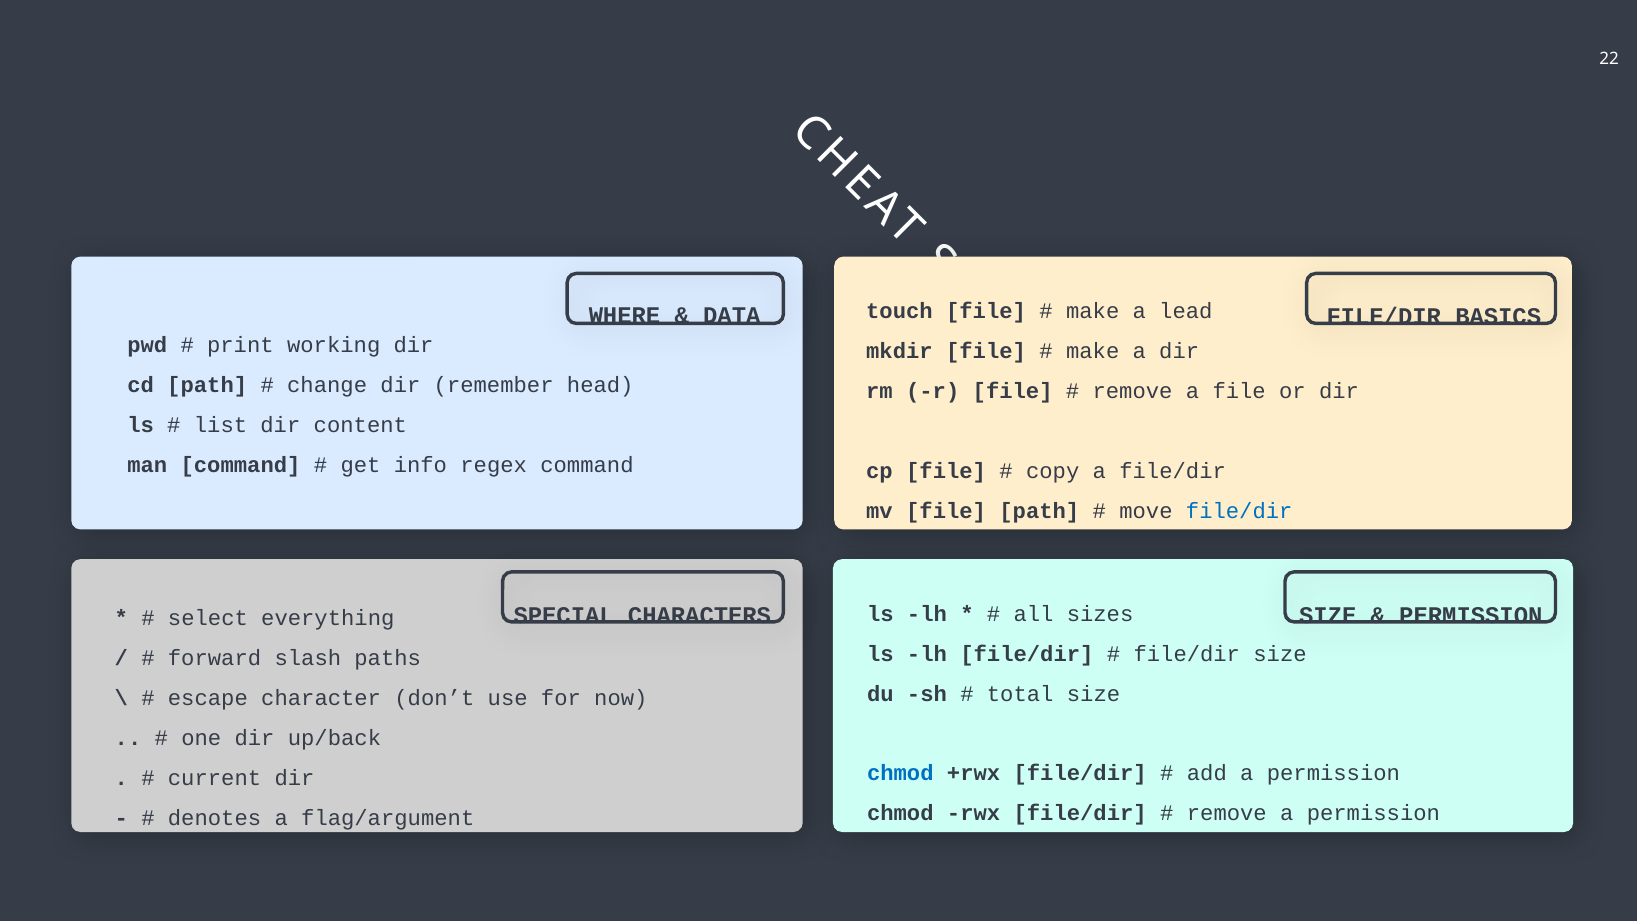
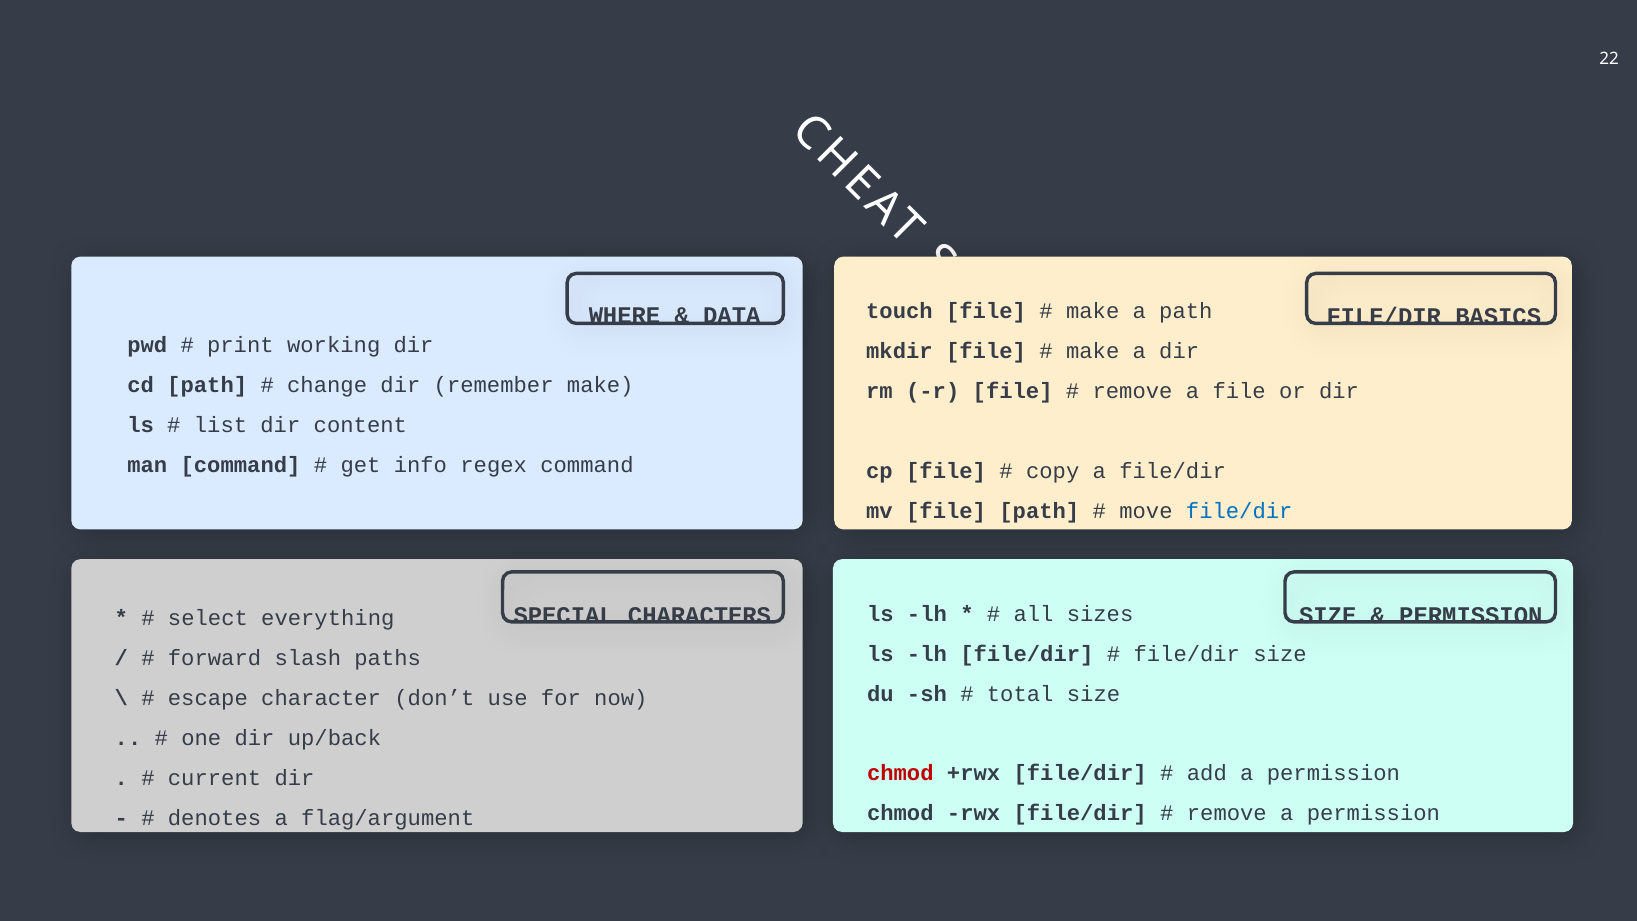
a lead: lead -> path
remember head: head -> make
chmod at (900, 774) colour: blue -> red
